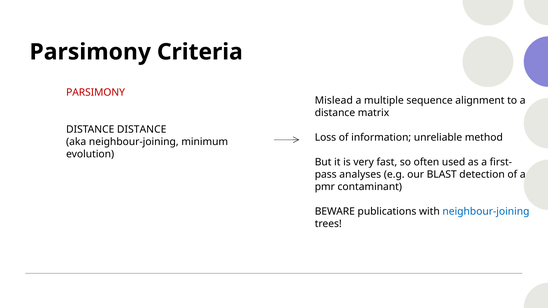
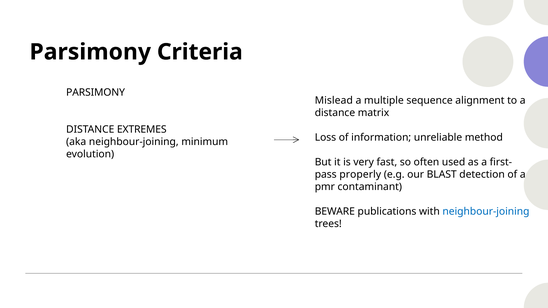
PARSIMONY at (96, 92) colour: red -> black
DISTANCE DISTANCE: DISTANCE -> EXTREMES
analyses: analyses -> properly
